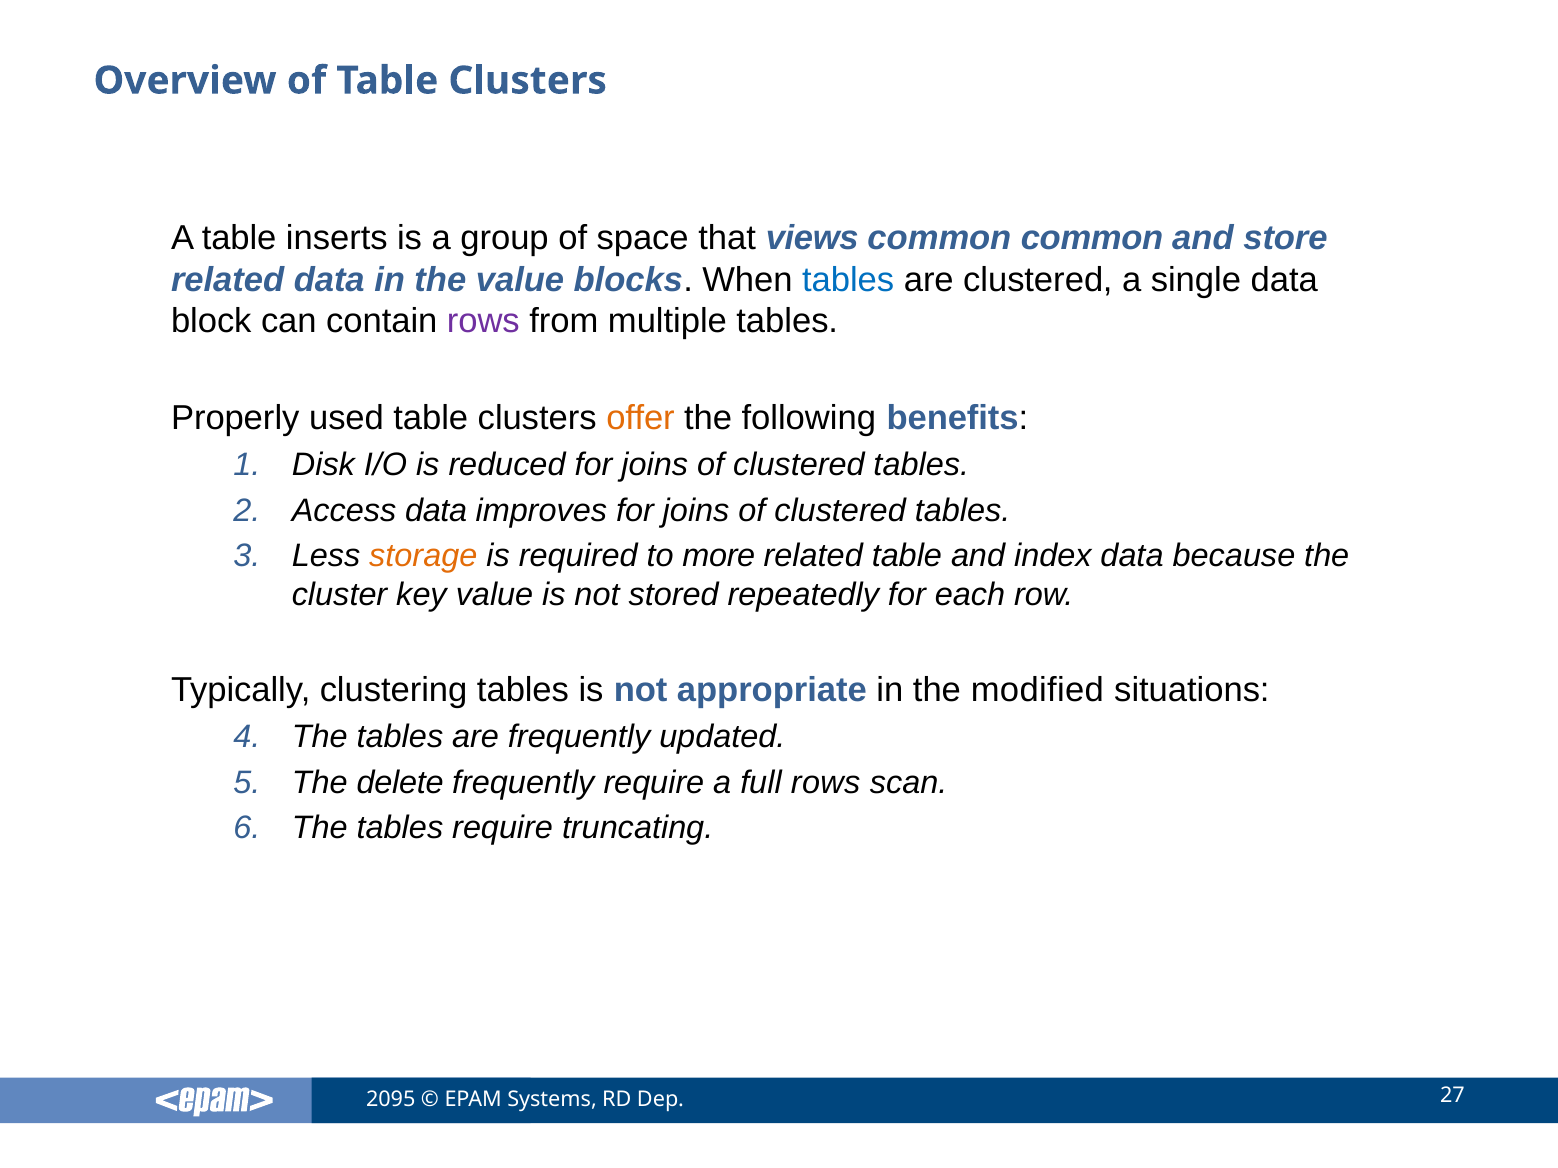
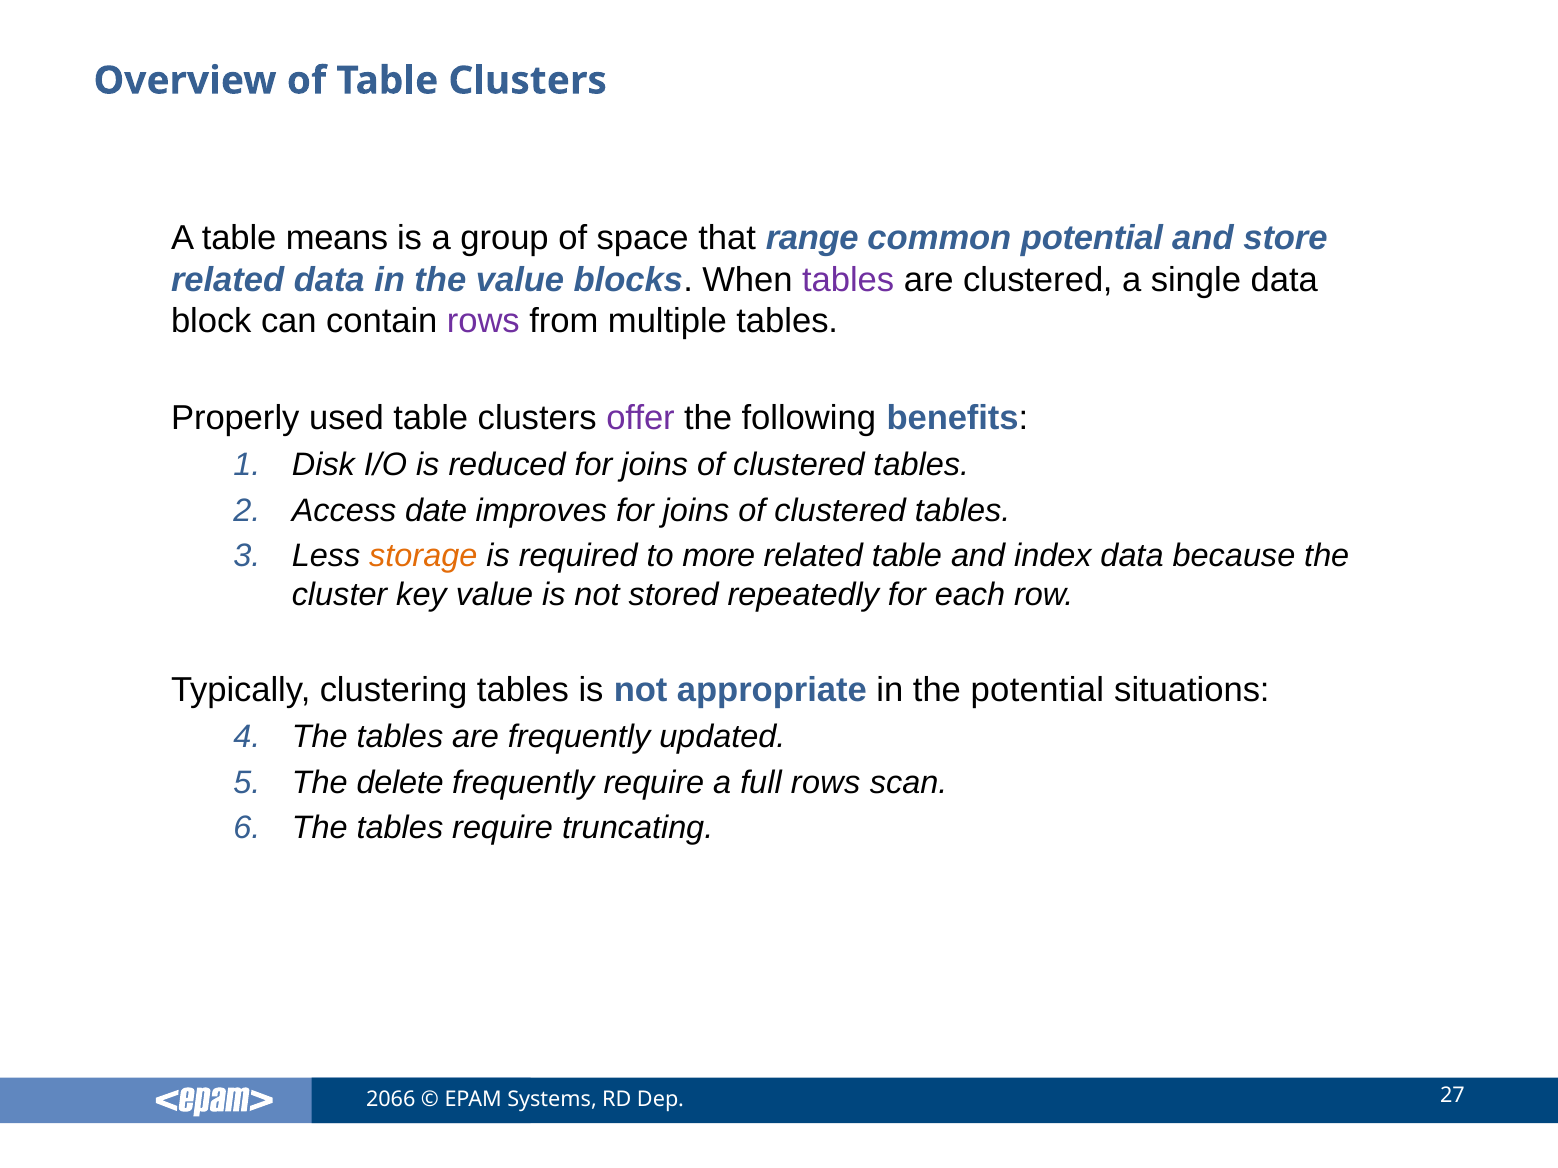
inserts: inserts -> means
views: views -> range
common common: common -> potential
tables at (848, 280) colour: blue -> purple
offer colour: orange -> purple
Access data: data -> date
the modified: modified -> potential
2095: 2095 -> 2066
